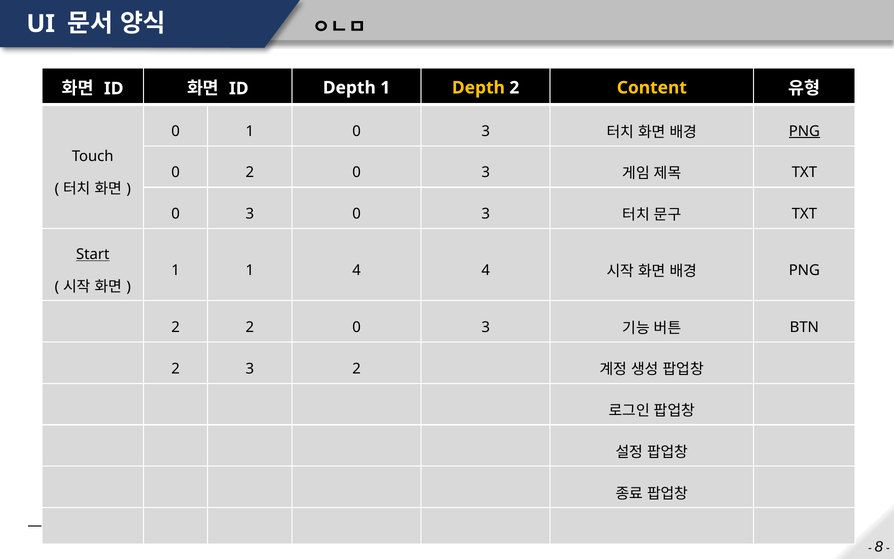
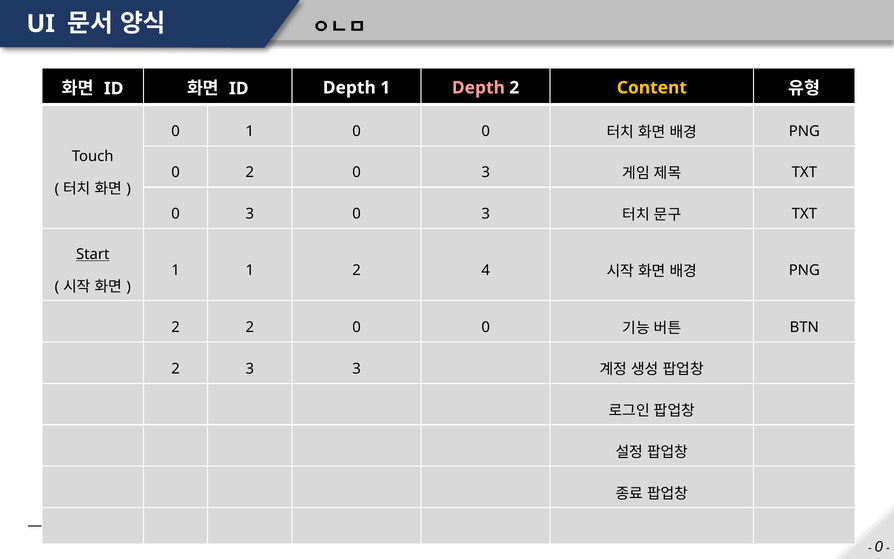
Depth at (478, 88) colour: yellow -> pink
1 0 3: 3 -> 0
PNG at (804, 131) underline: present -> none
1 4: 4 -> 2
2 2 0 3: 3 -> 0
3 2: 2 -> 3
8 at (879, 547): 8 -> 0
